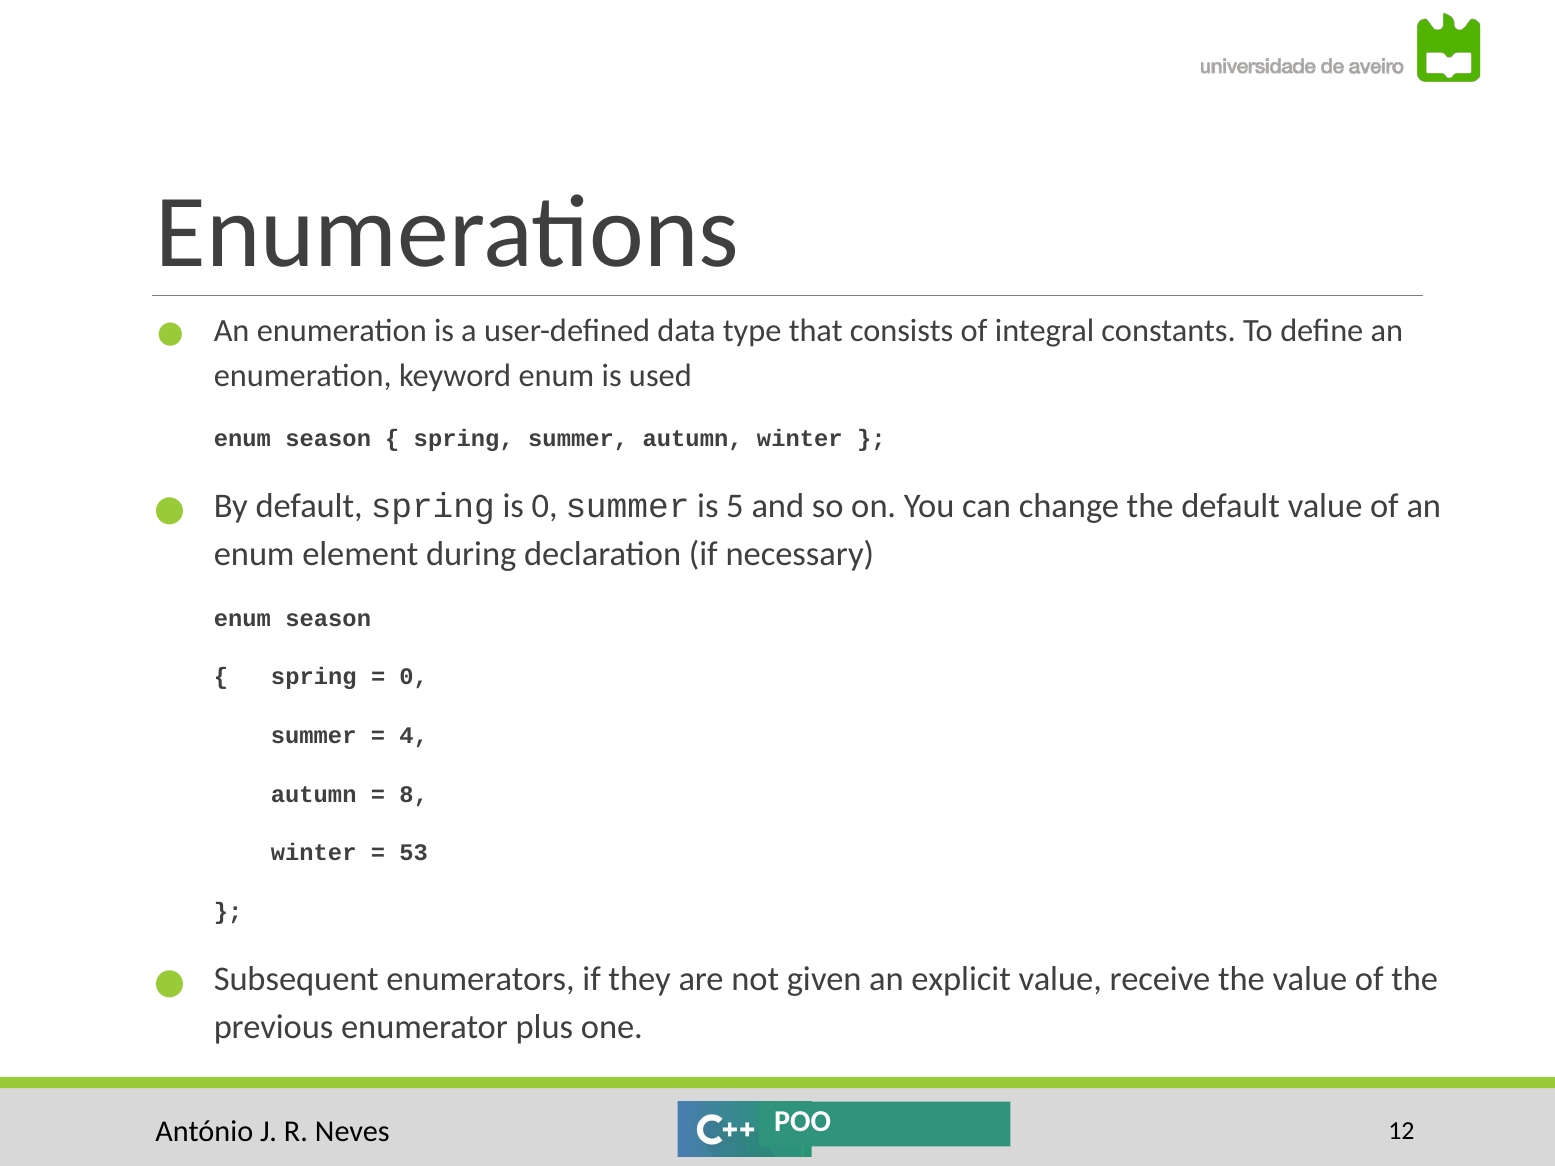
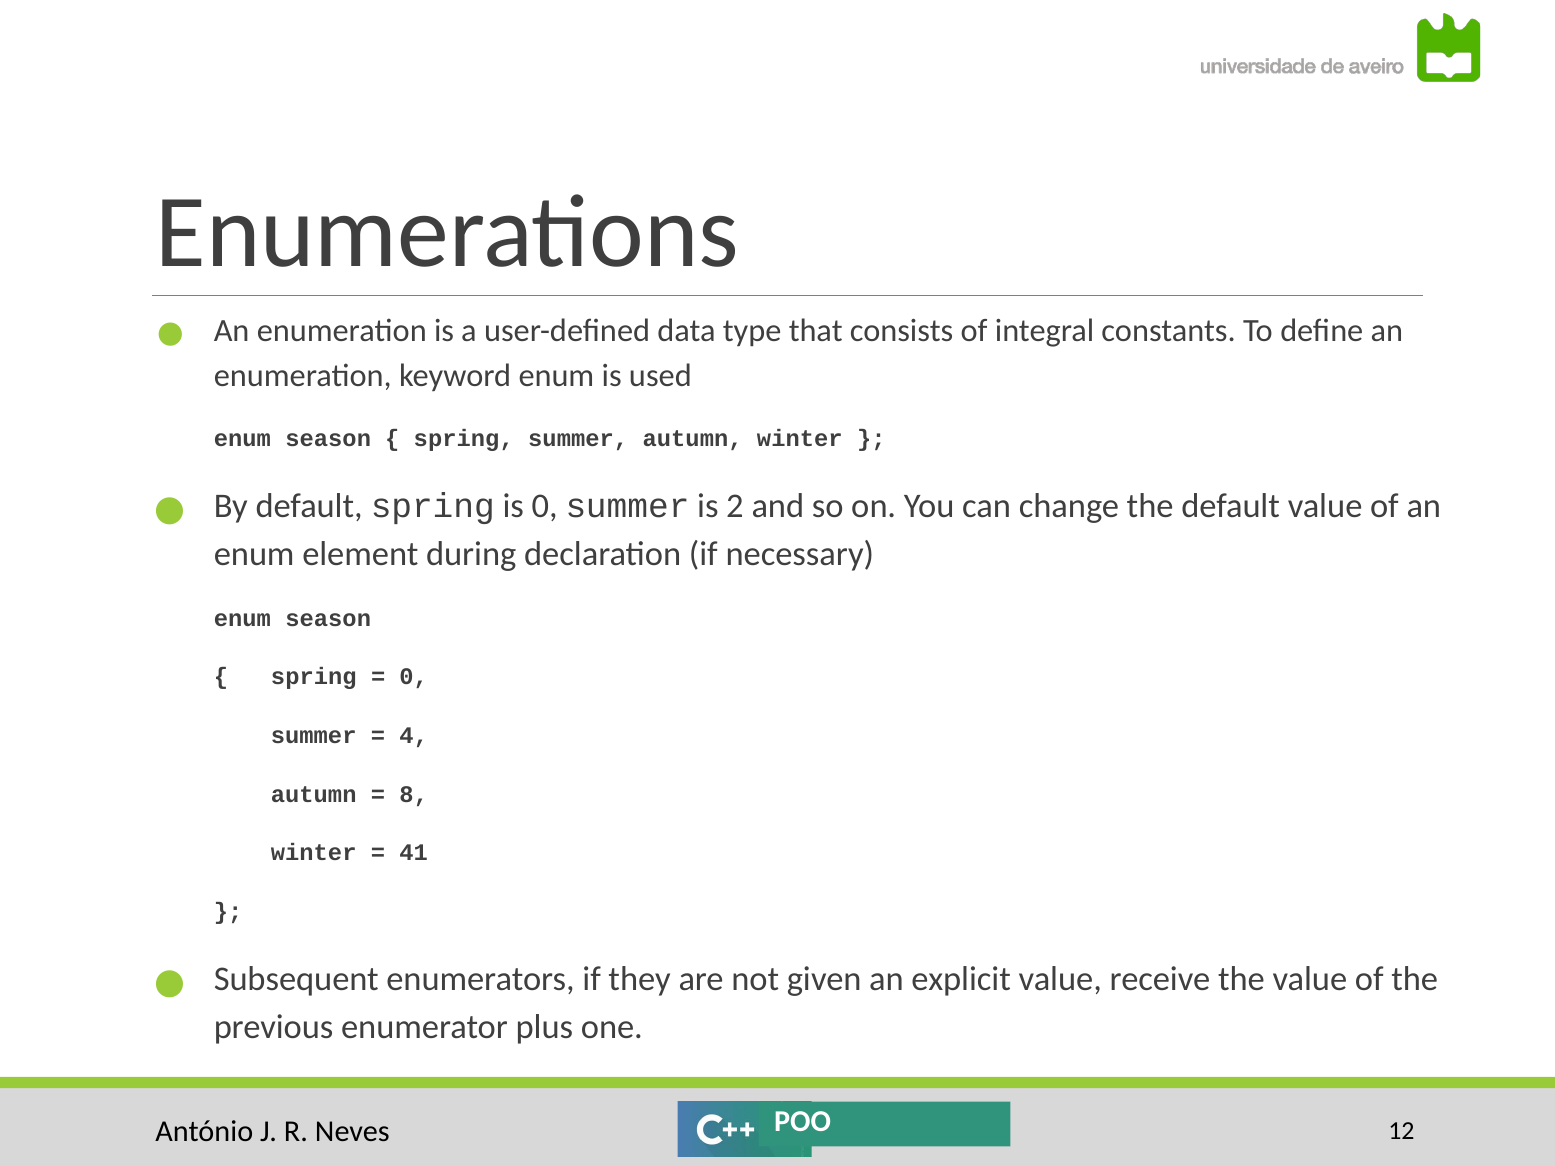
5: 5 -> 2
53: 53 -> 41
